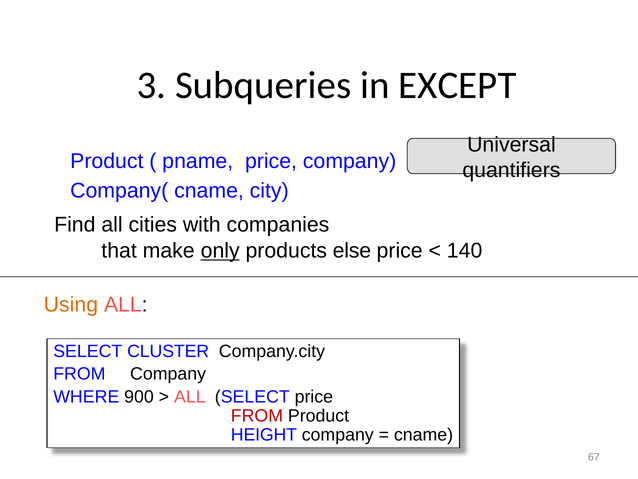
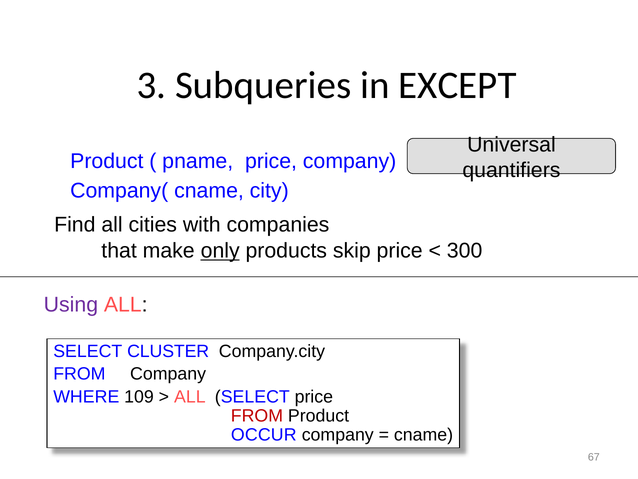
else: else -> skip
140: 140 -> 300
Using colour: orange -> purple
900: 900 -> 109
HEIGHT: HEIGHT -> OCCUR
